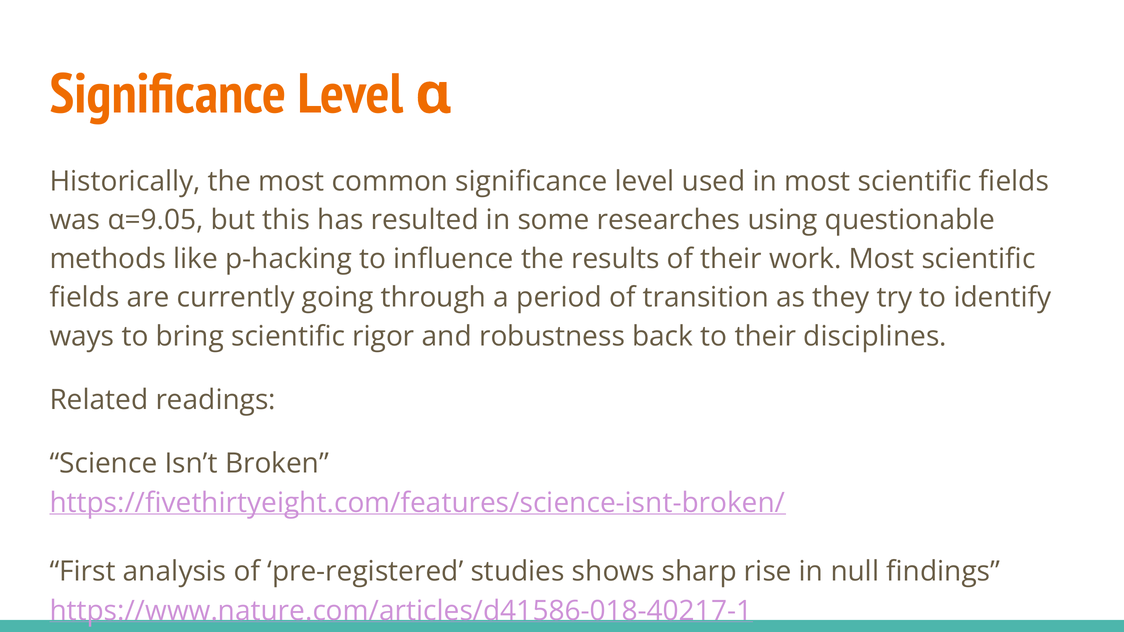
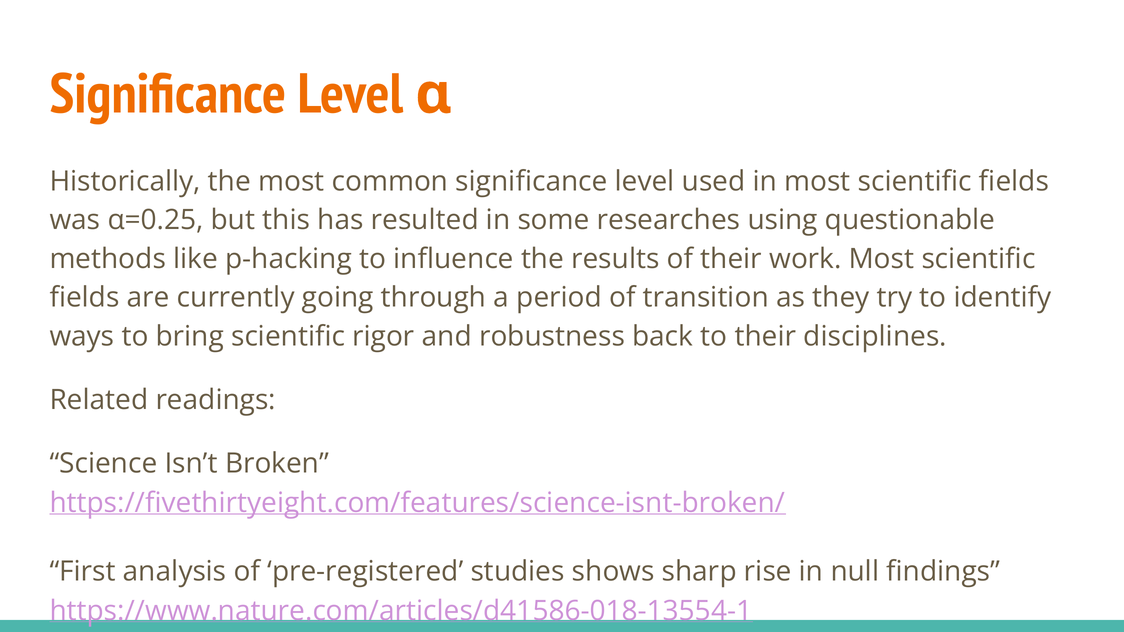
α=9.05: α=9.05 -> α=0.25
https://www.nature.com/articles/d41586-018-40217-1: https://www.nature.com/articles/d41586-018-40217-1 -> https://www.nature.com/articles/d41586-018-13554-1
